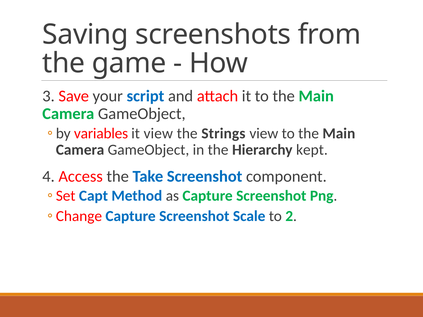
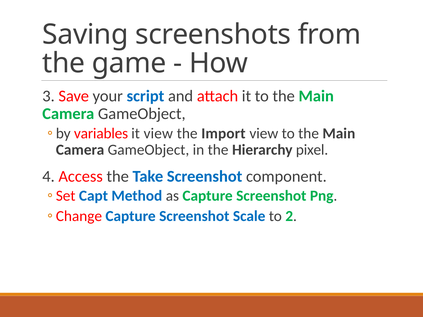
Strings: Strings -> Import
kept: kept -> pixel
